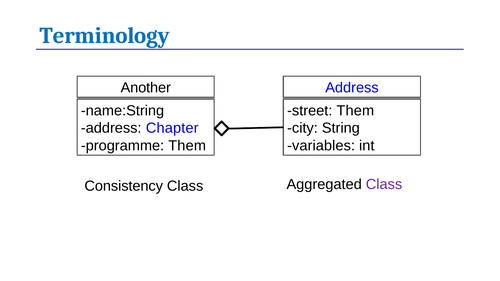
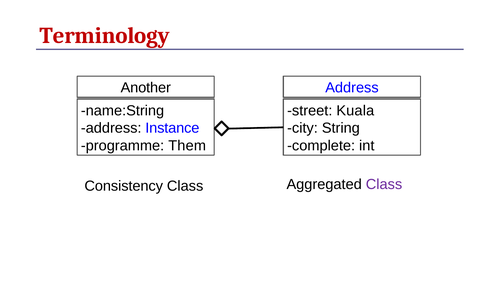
Terminology colour: blue -> red
street Them: Them -> Kuala
Chapter: Chapter -> Instance
variables: variables -> complete
